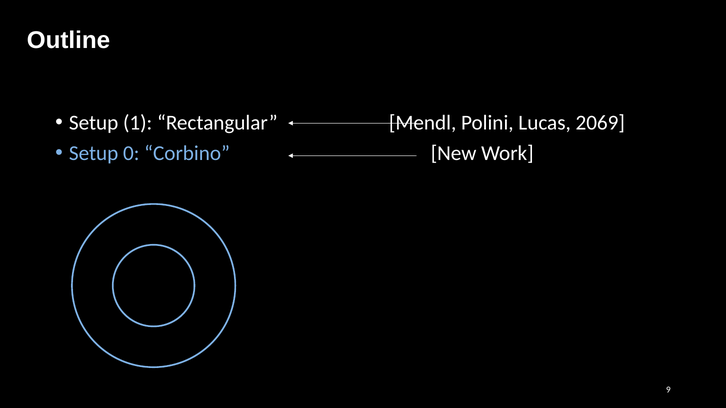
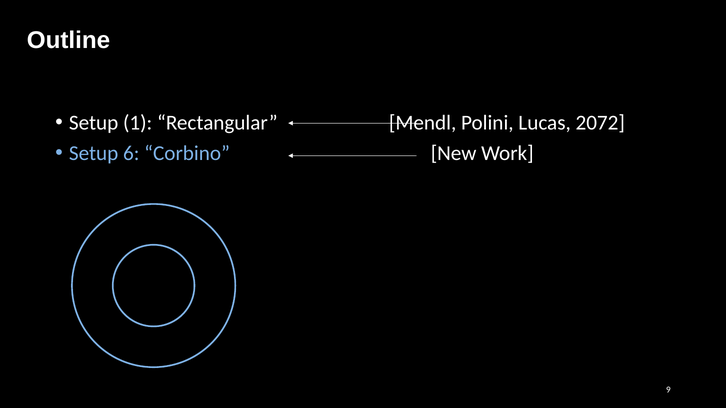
2069: 2069 -> 2072
0: 0 -> 6
